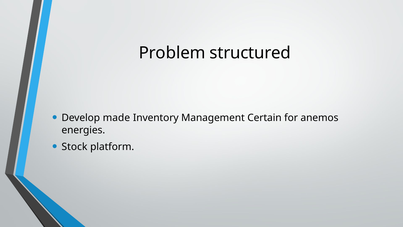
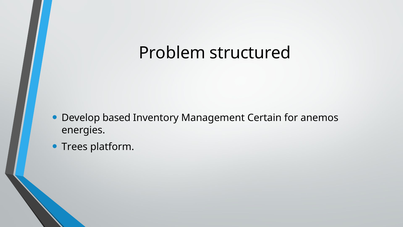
made: made -> based
Stock: Stock -> Trees
